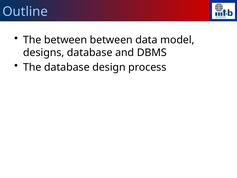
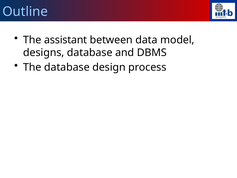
The between: between -> assistant
